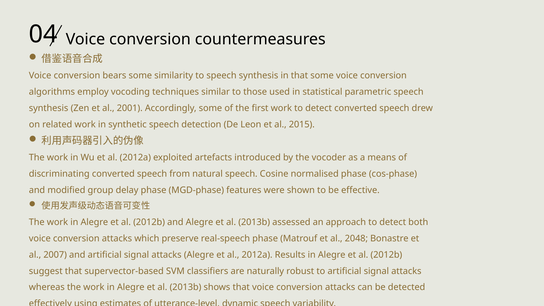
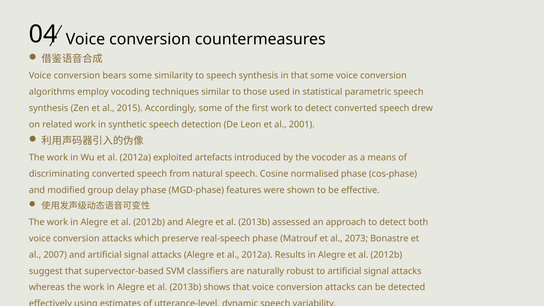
2001: 2001 -> 2015
2015: 2015 -> 2001
2048: 2048 -> 2073
